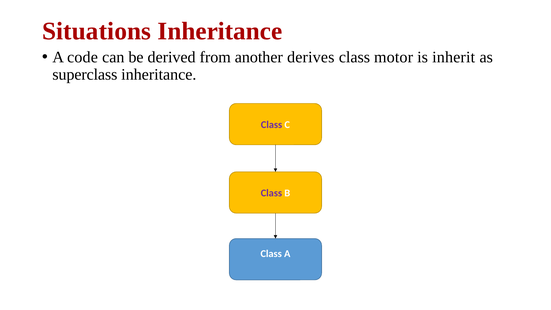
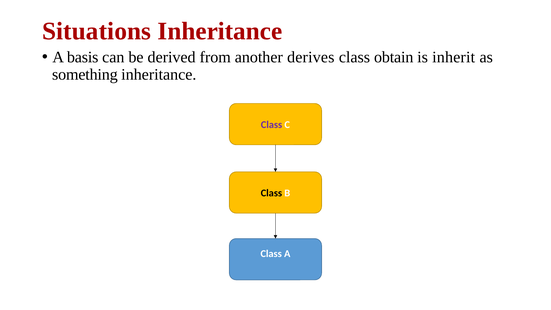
code: code -> basis
motor: motor -> obtain
superclass: superclass -> something
Class at (271, 193) colour: purple -> black
